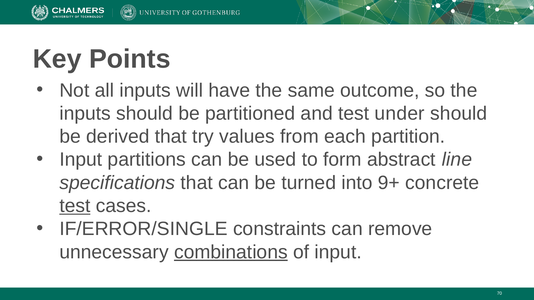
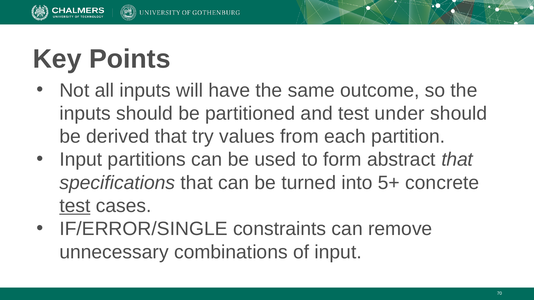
abstract line: line -> that
9+: 9+ -> 5+
combinations underline: present -> none
